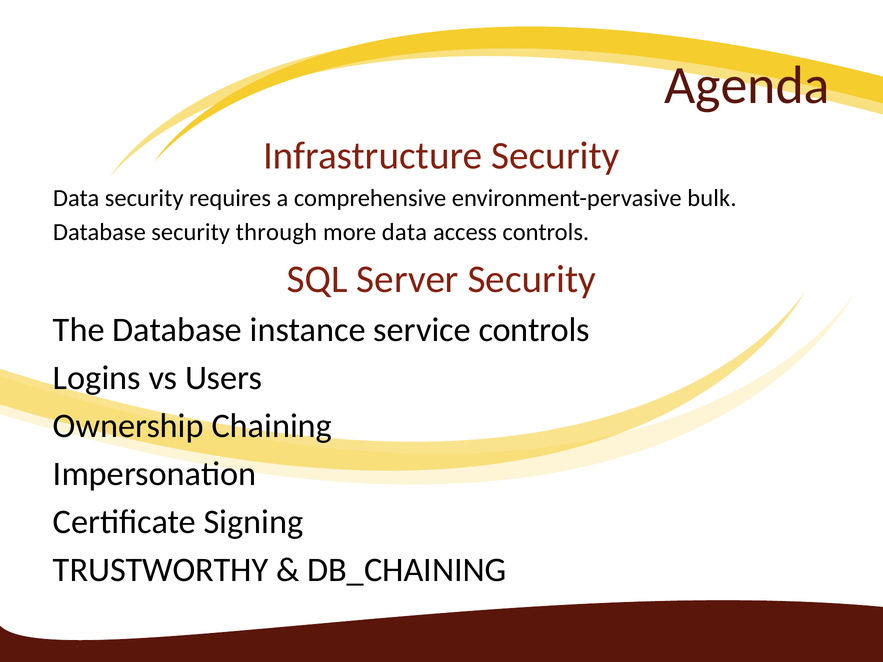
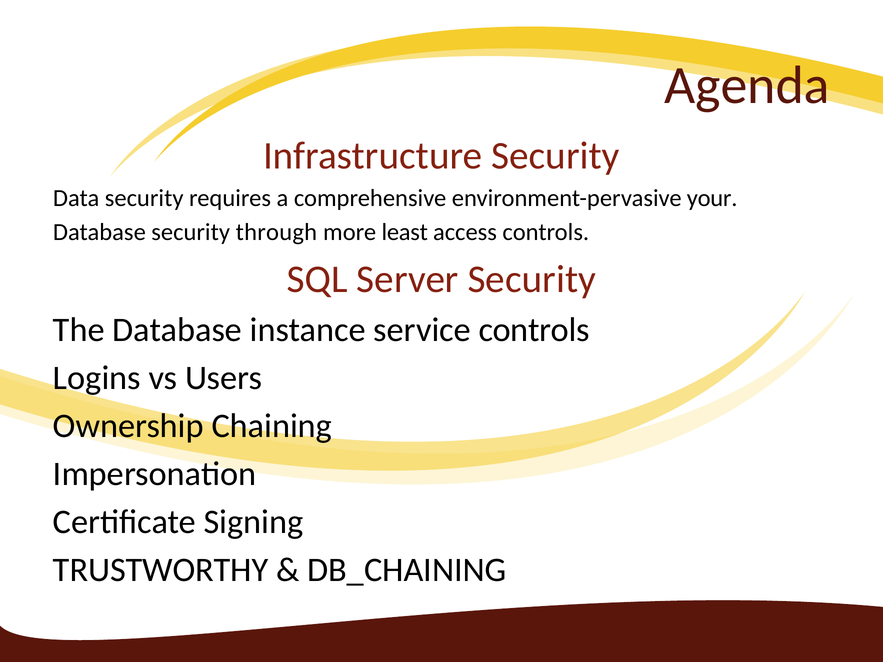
bulk: bulk -> your
more data: data -> least
